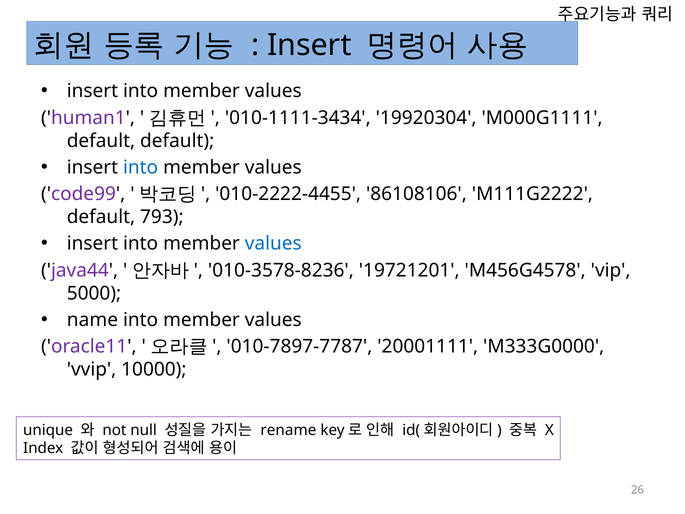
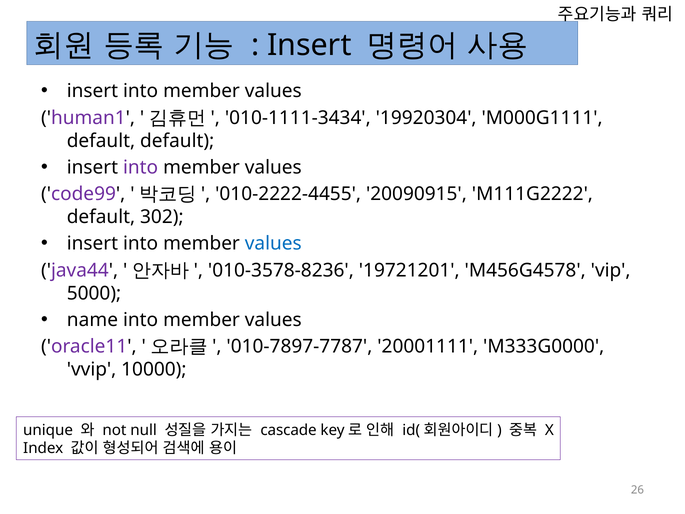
into at (141, 167) colour: blue -> purple
86108106: 86108106 -> 20090915
793: 793 -> 302
rename: rename -> cascade
